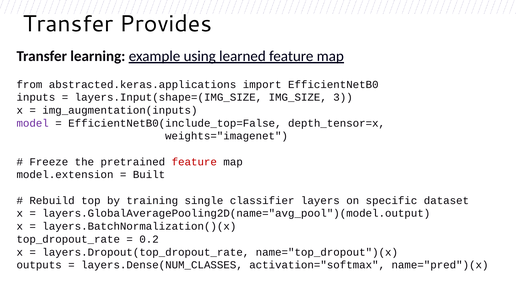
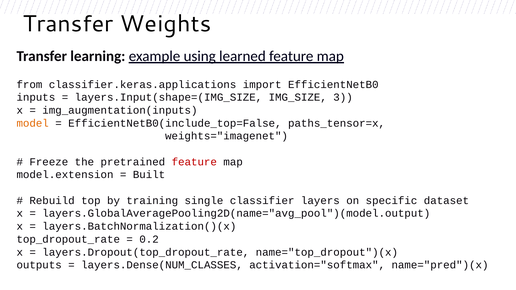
Provides: Provides -> Weights
abstracted.keras.applications: abstracted.keras.applications -> classifier.keras.applications
model colour: purple -> orange
depth_tensor=x: depth_tensor=x -> paths_tensor=x
